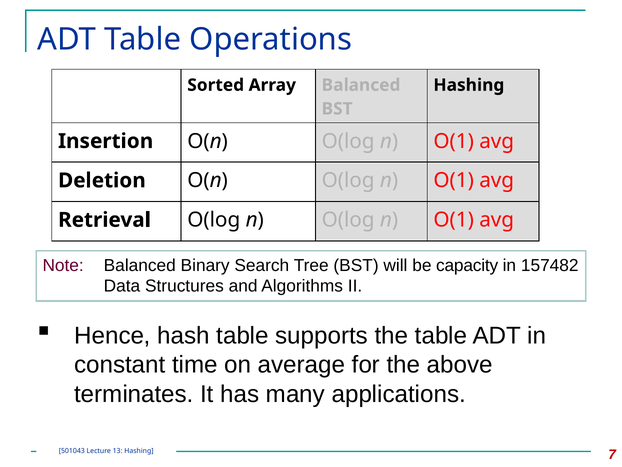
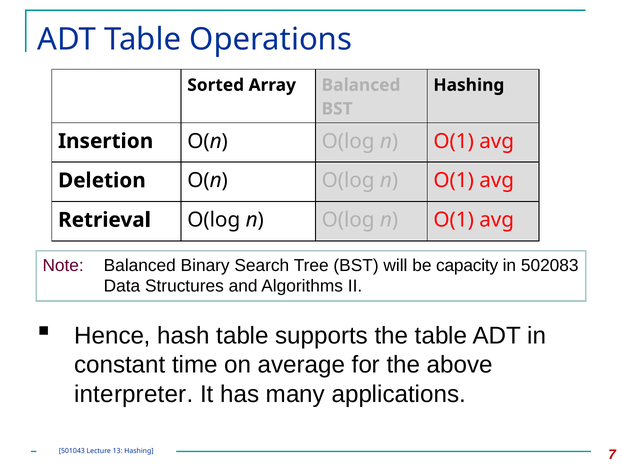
157482: 157482 -> 502083
terminates: terminates -> interpreter
